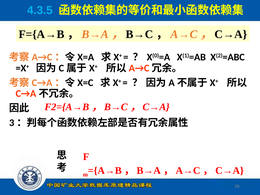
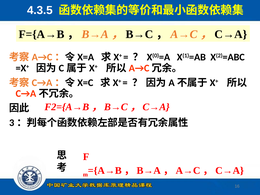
4.3.5 colour: light blue -> white
